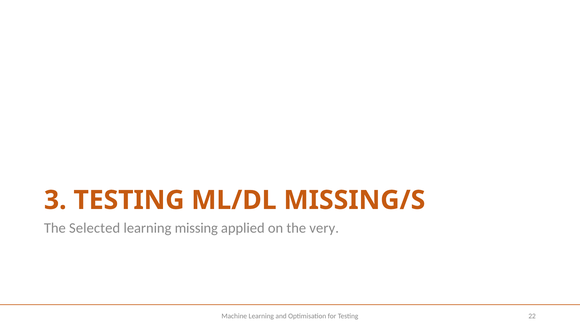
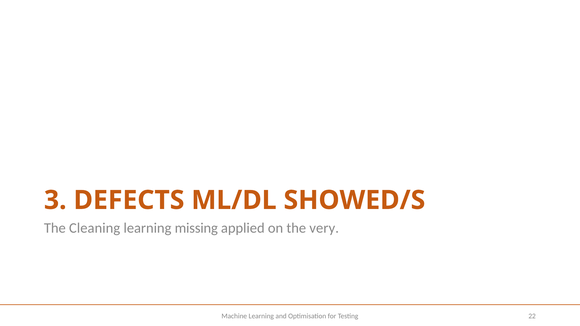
3 TESTING: TESTING -> DEFECTS
MISSING/S: MISSING/S -> SHOWED/S
Selected: Selected -> Cleaning
